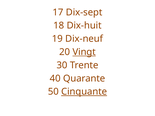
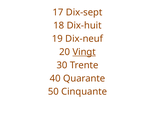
Cinquante underline: present -> none
